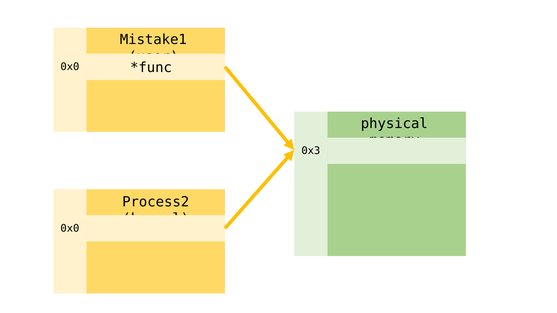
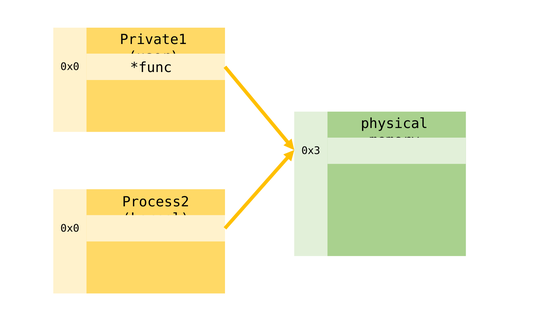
Mistake1: Mistake1 -> Private1
